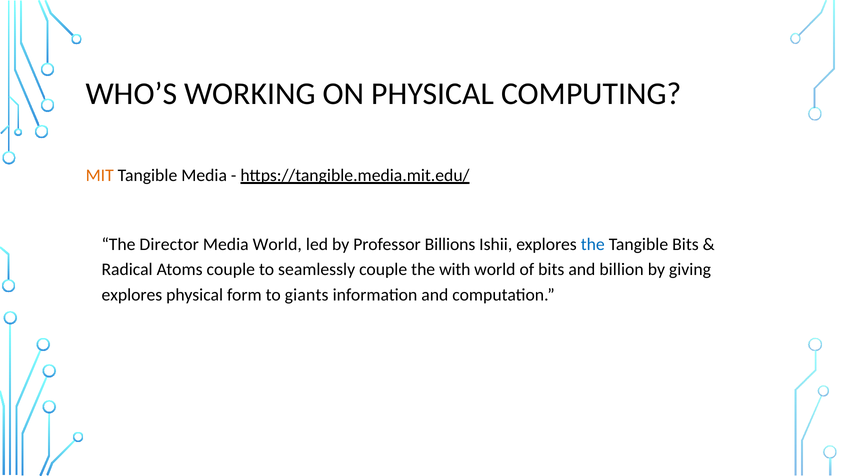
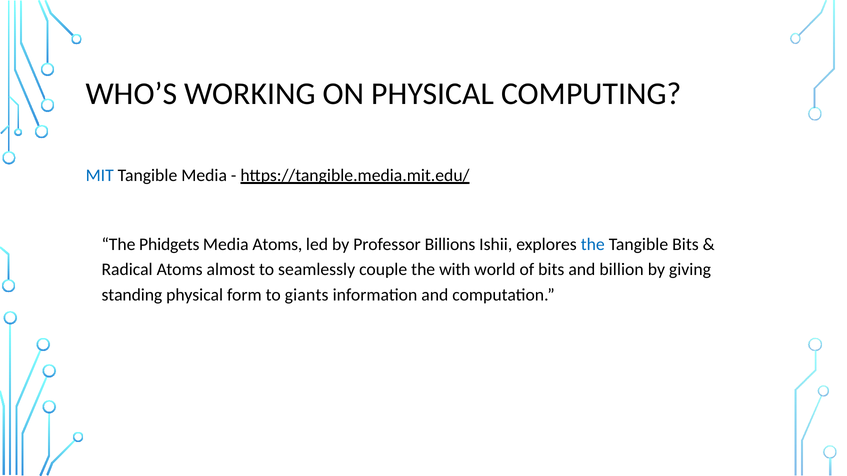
MIT colour: orange -> blue
Director: Director -> Phidgets
Media World: World -> Atoms
Atoms couple: couple -> almost
explores at (132, 295): explores -> standing
